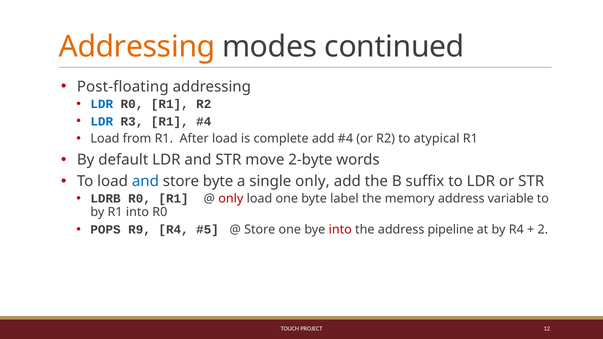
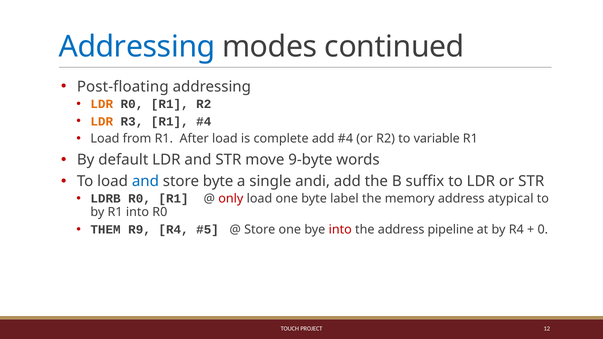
Addressing at (137, 47) colour: orange -> blue
LDR at (102, 104) colour: blue -> orange
LDR at (102, 121) colour: blue -> orange
atypical: atypical -> variable
2-byte: 2-byte -> 9-byte
single only: only -> andi
variable: variable -> atypical
POPS: POPS -> THEM
2: 2 -> 0
